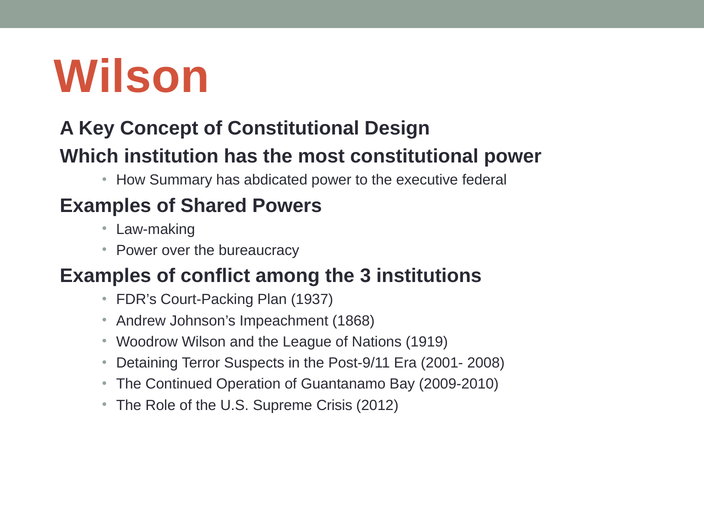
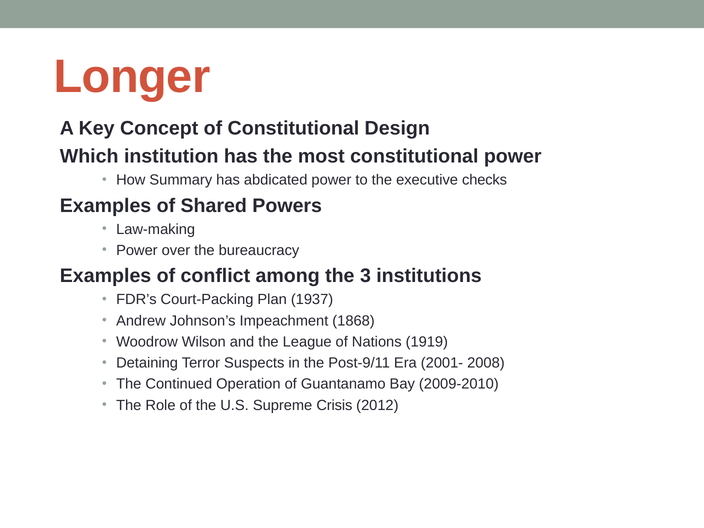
Wilson at (132, 77): Wilson -> Longer
federal: federal -> checks
